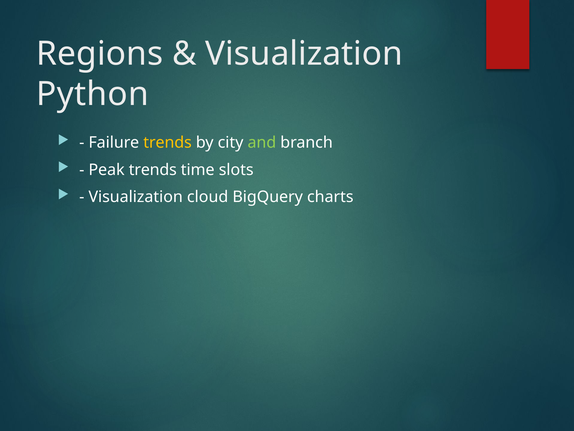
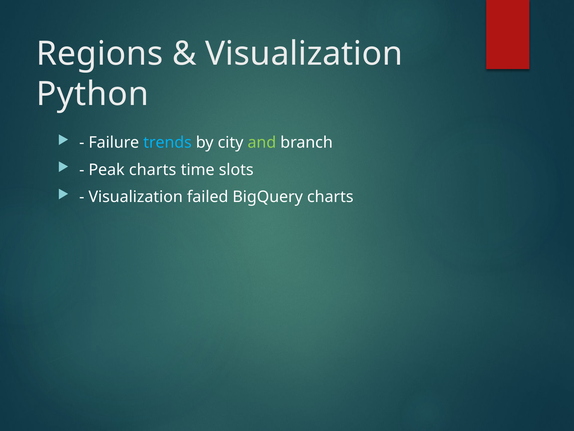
trends at (168, 142) colour: yellow -> light blue
Peak trends: trends -> charts
cloud: cloud -> failed
